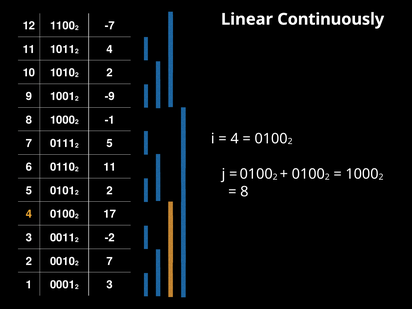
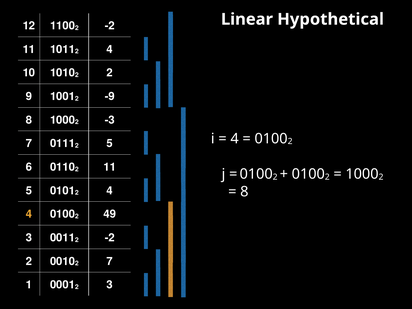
Continuously: Continuously -> Hypothetical
-7 at (110, 26): -7 -> -2
-1: -1 -> -3
2 at (110, 191): 2 -> 4
17: 17 -> 49
